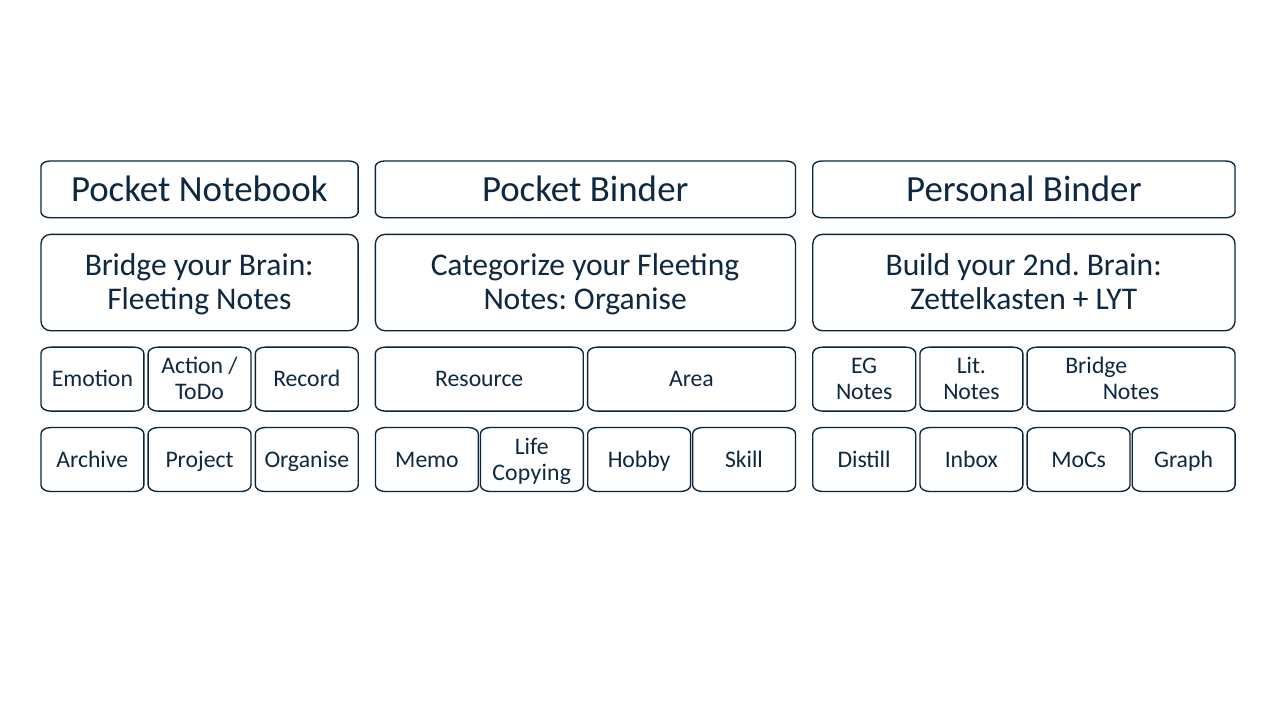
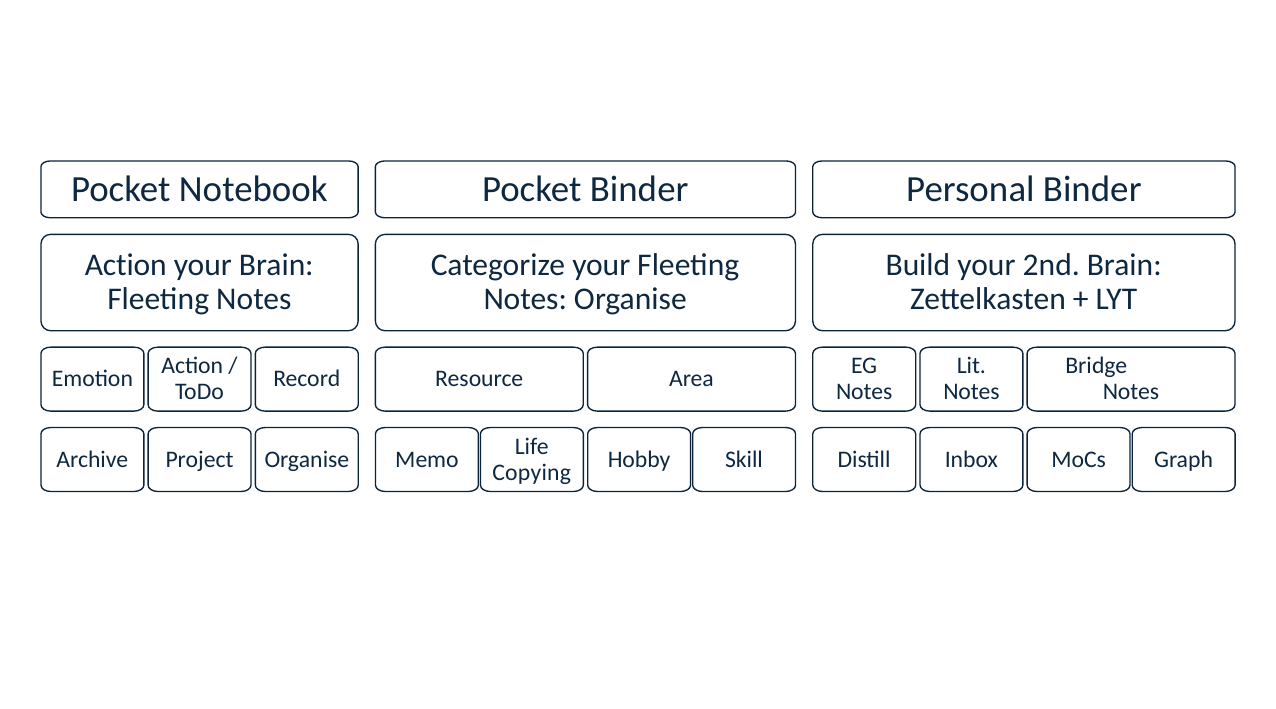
Bridge at (126, 265): Bridge -> Action
